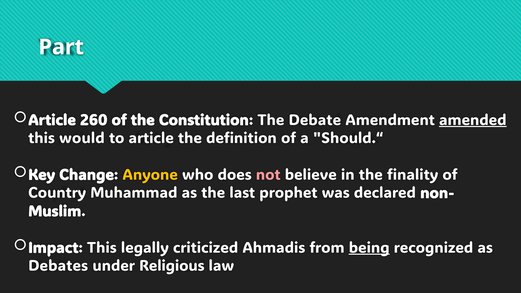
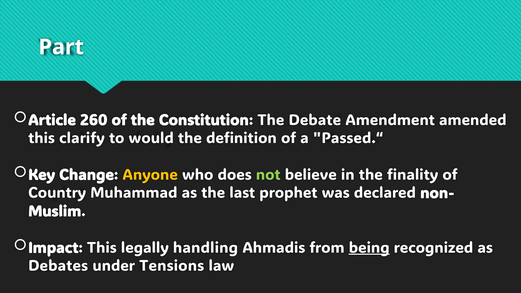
amended underline: present -> none
would: would -> clarify
to article: article -> would
Should.“: Should.“ -> Passed.“
not colour: pink -> light green
criticized: criticized -> handling
Religious: Religious -> Tensions
